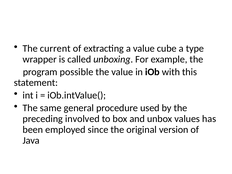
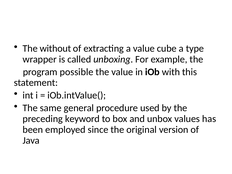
current: current -> without
involved: involved -> keyword
